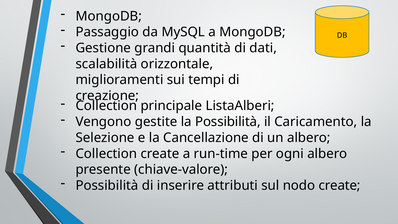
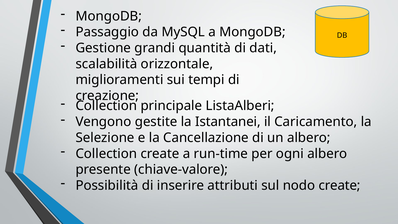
la Possibilità: Possibilità -> Istantanei
